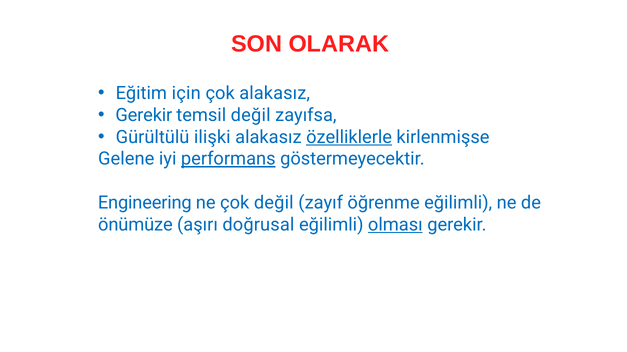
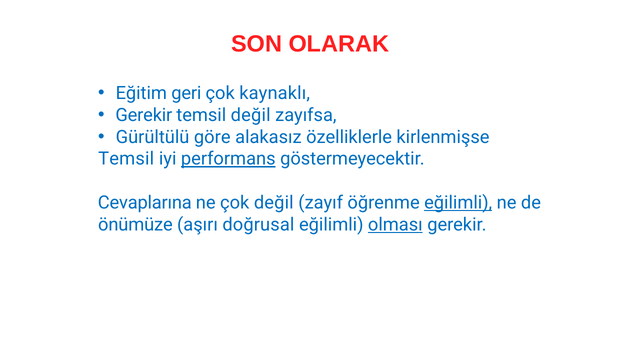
için: için -> geri
çok alakasız: alakasız -> kaynaklı
ilişki: ilişki -> göre
özelliklerle underline: present -> none
Gelene at (126, 159): Gelene -> Temsil
Engineering: Engineering -> Cevaplarına
eğilimli at (458, 203) underline: none -> present
